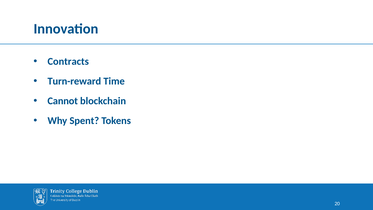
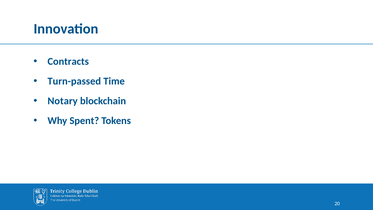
Turn-reward: Turn-reward -> Turn-passed
Cannot: Cannot -> Notary
